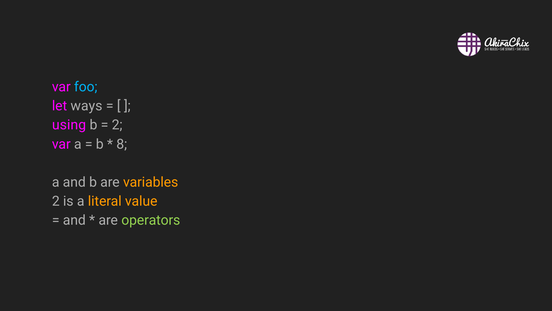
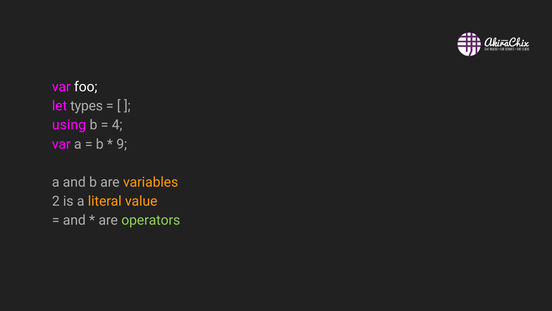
foo colour: light blue -> white
ways: ways -> types
2 at (117, 125): 2 -> 4
8: 8 -> 9
